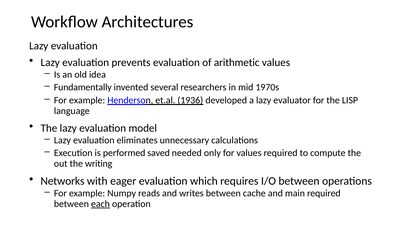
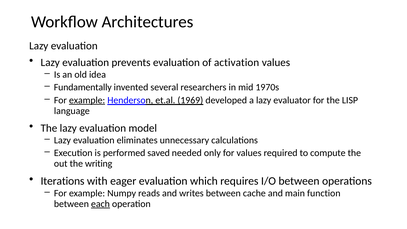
arithmetic: arithmetic -> activation
example at (87, 100) underline: none -> present
1936: 1936 -> 1969
Networks: Networks -> Iterations
main required: required -> function
